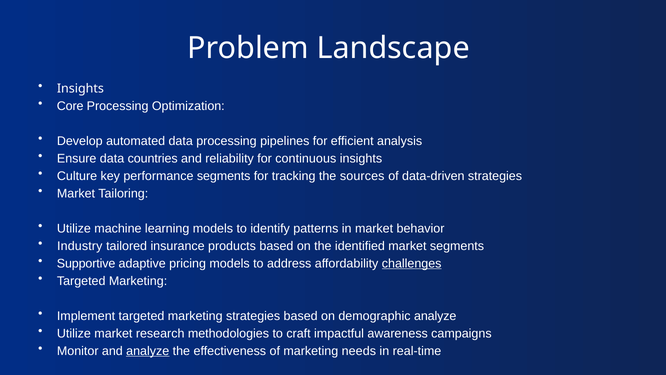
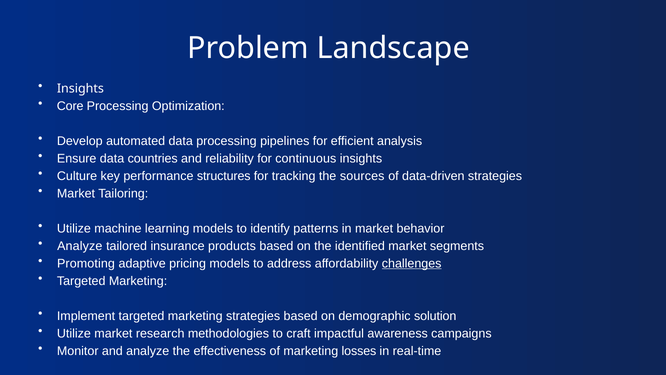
performance segments: segments -> structures
Industry at (80, 246): Industry -> Analyze
Supportive: Supportive -> Promoting
demographic analyze: analyze -> solution
analyze at (148, 351) underline: present -> none
needs: needs -> losses
